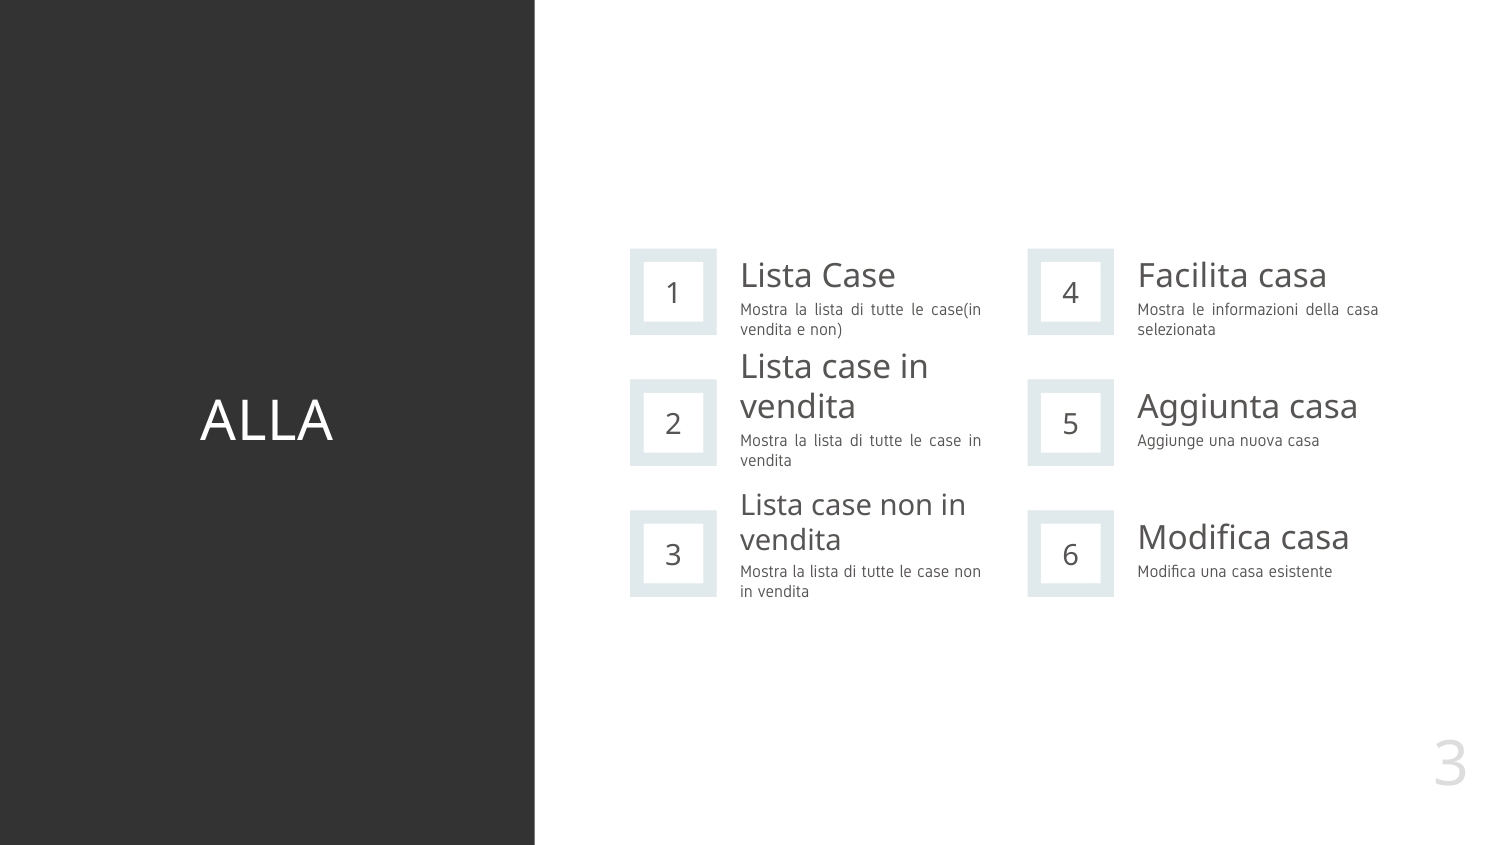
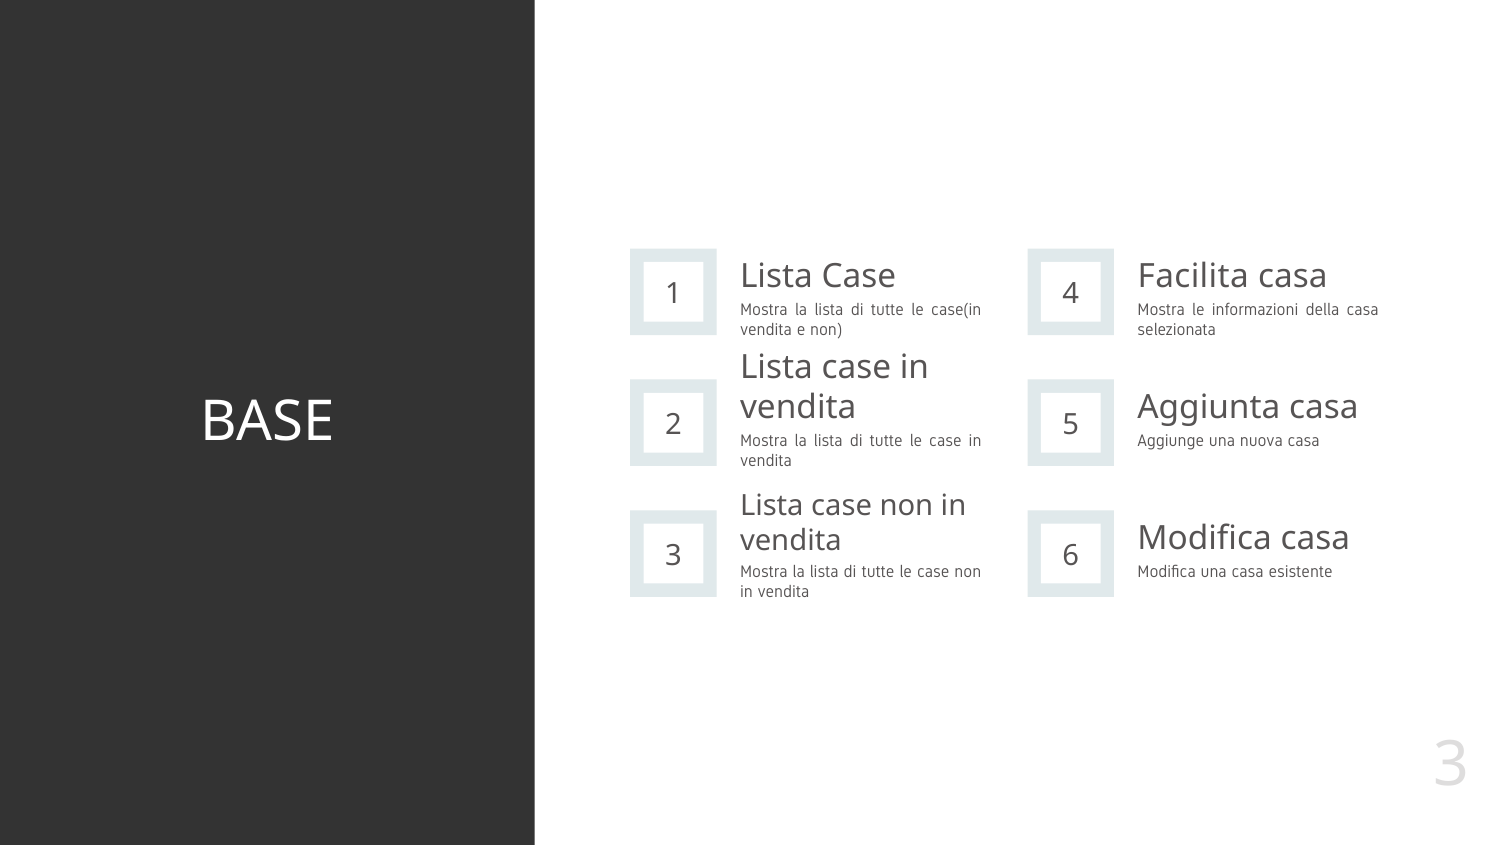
ALLA: ALLA -> BASE
